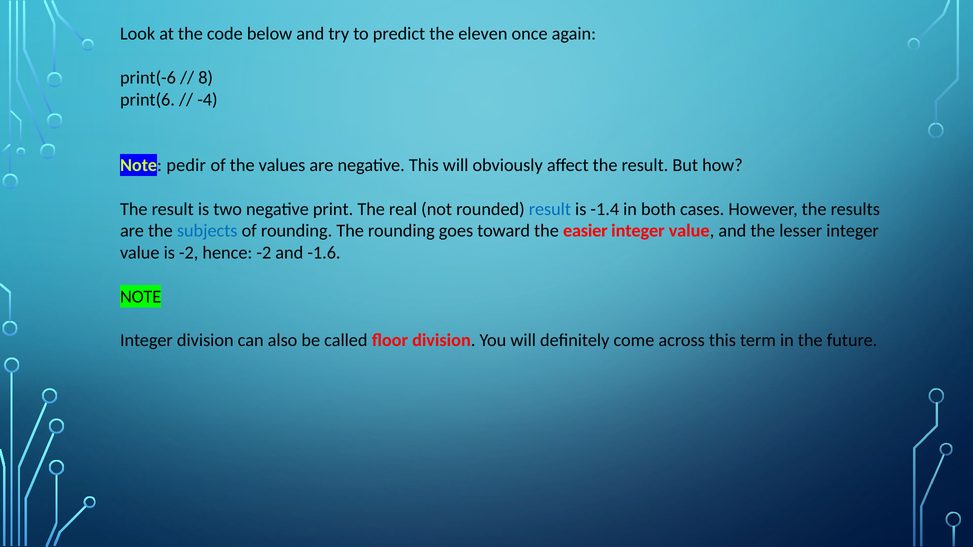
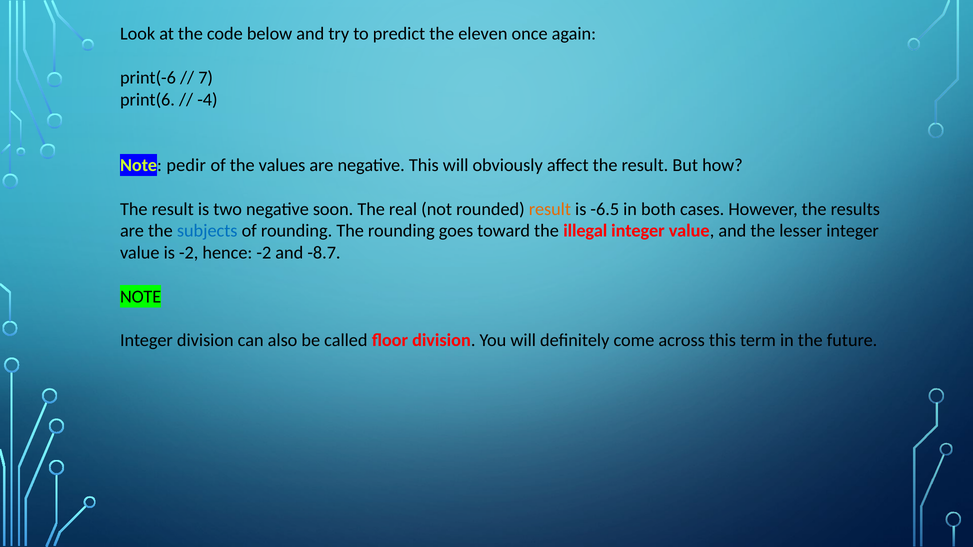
8: 8 -> 7
print: print -> soon
result at (550, 209) colour: blue -> orange
-1.4: -1.4 -> -6.5
easier: easier -> illegal
-1.6: -1.6 -> -8.7
